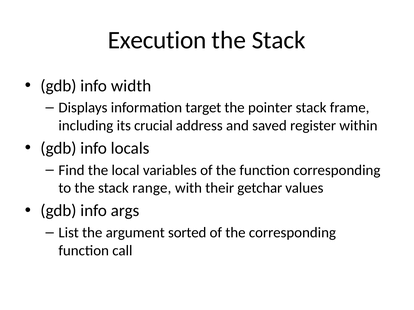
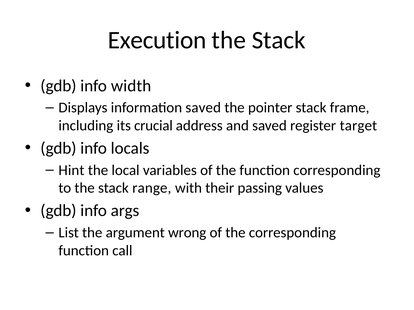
information target: target -> saved
within: within -> target
Find: Find -> Hint
getchar: getchar -> passing
sorted: sorted -> wrong
